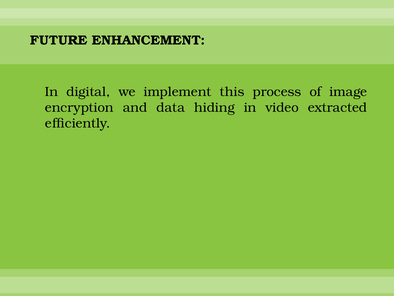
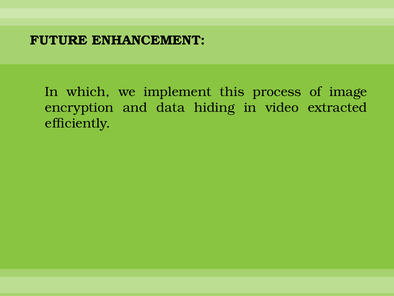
digital: digital -> which
